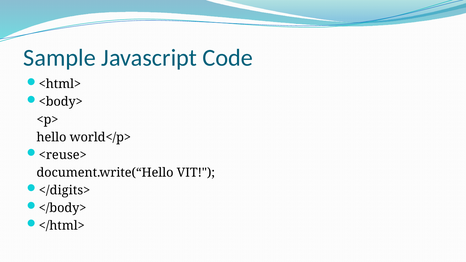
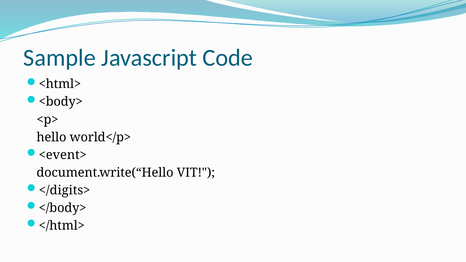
<reuse>: <reuse> -> <event>
